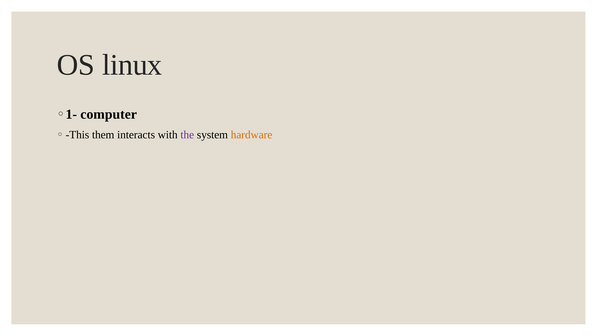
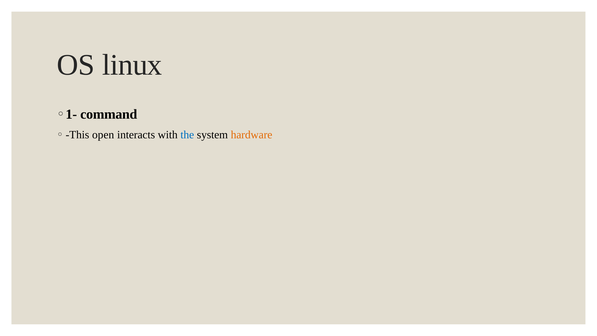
computer: computer -> command
them: them -> open
the colour: purple -> blue
